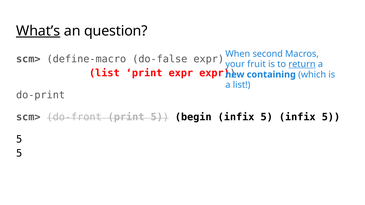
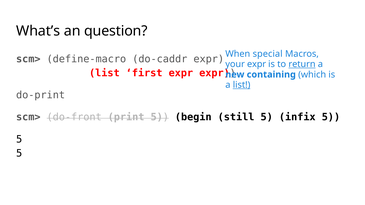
What’s underline: present -> none
second: second -> special
do-false: do-false -> do-caddr
your fruit: fruit -> expr
list print: print -> first
list at (242, 85) underline: none -> present
begin infix: infix -> still
